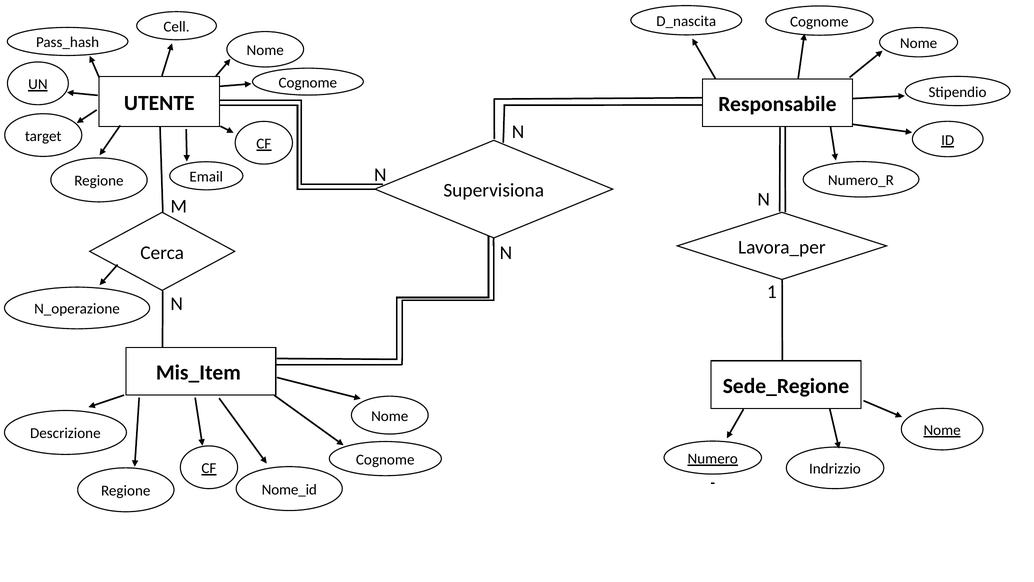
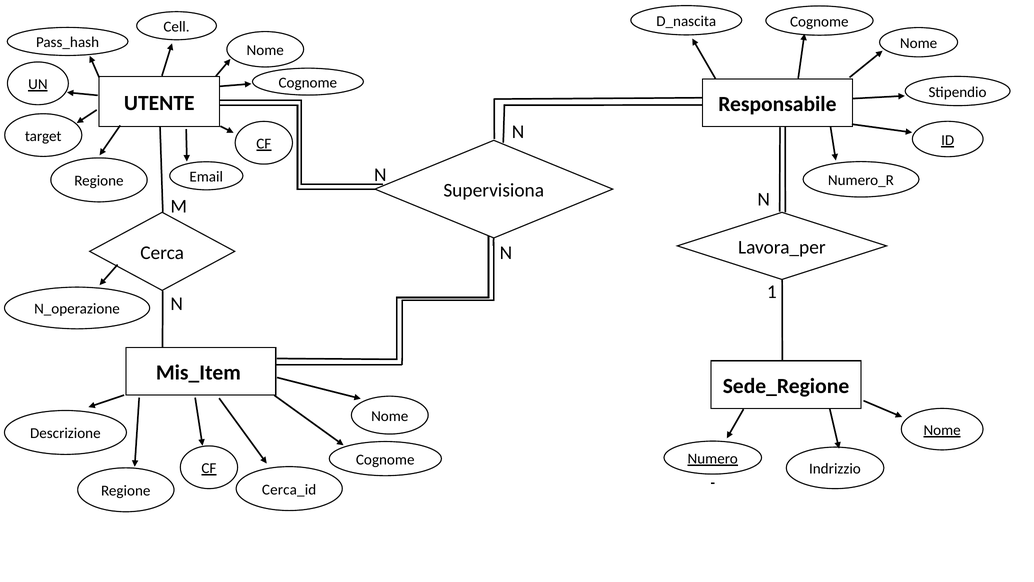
Nome_id: Nome_id -> Cerca_id
